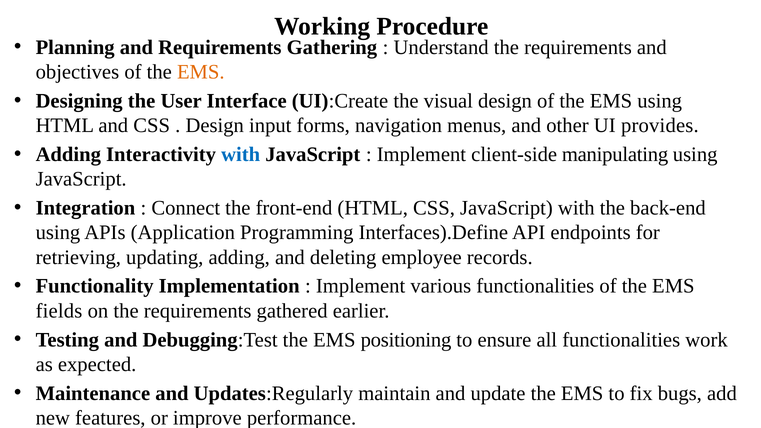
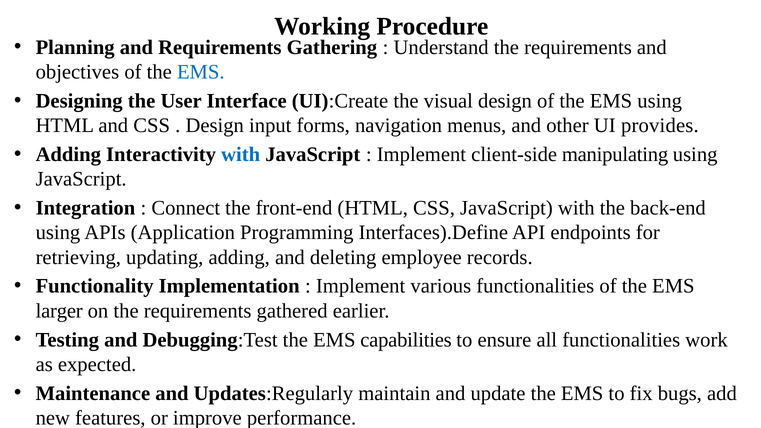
EMS at (201, 72) colour: orange -> blue
fields: fields -> larger
positioning: positioning -> capabilities
